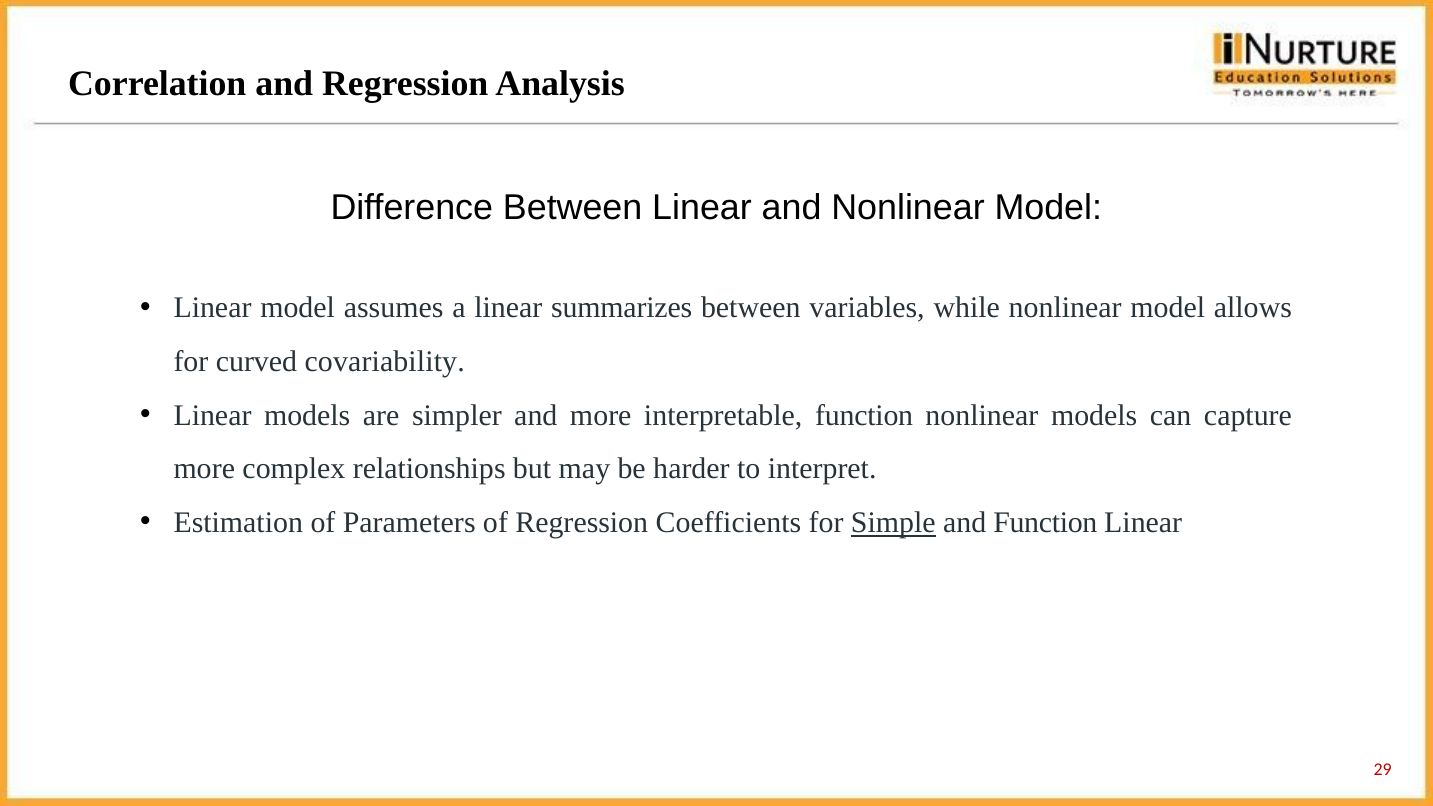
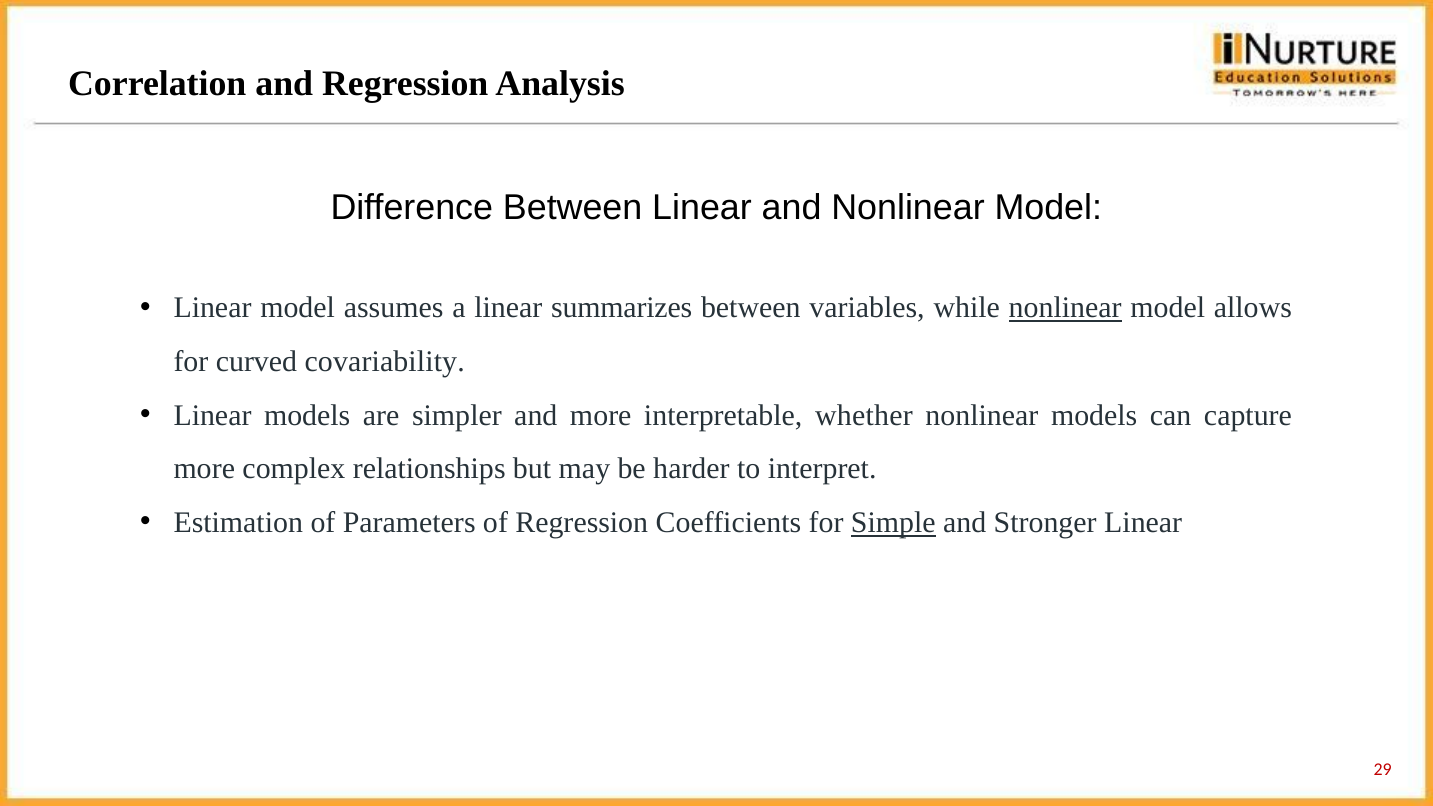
nonlinear at (1065, 308) underline: none -> present
interpretable function: function -> whether
and Function: Function -> Stronger
